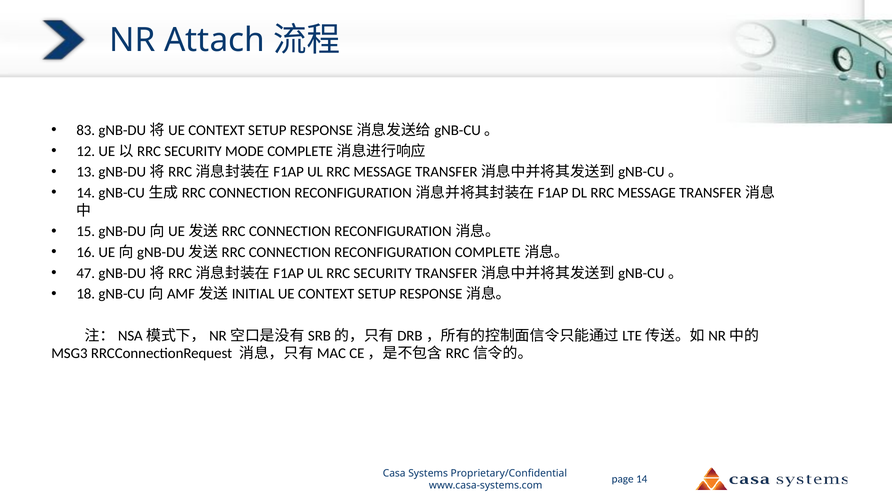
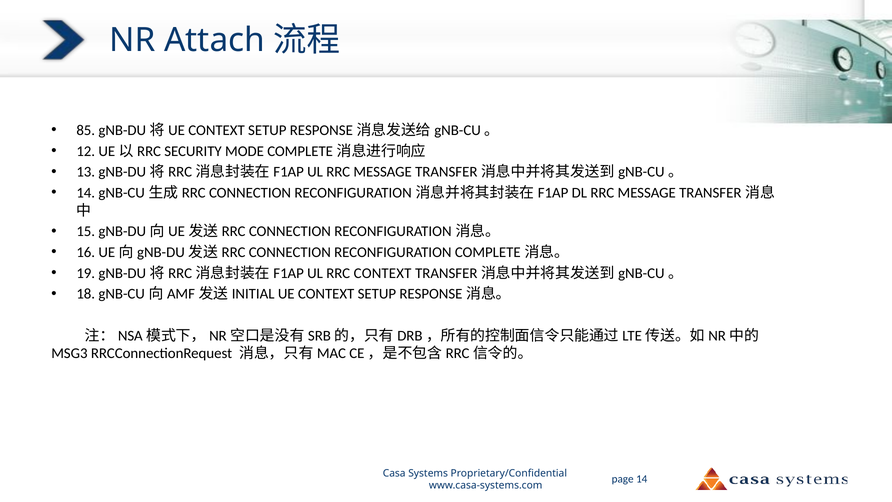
83: 83 -> 85
47: 47 -> 19
RRC SECURITY: SECURITY -> CONTEXT
